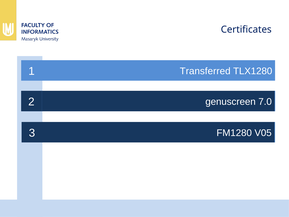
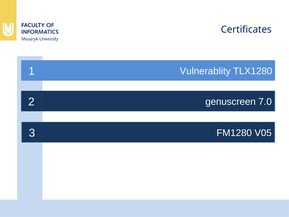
Transferred: Transferred -> Vulnerablity
